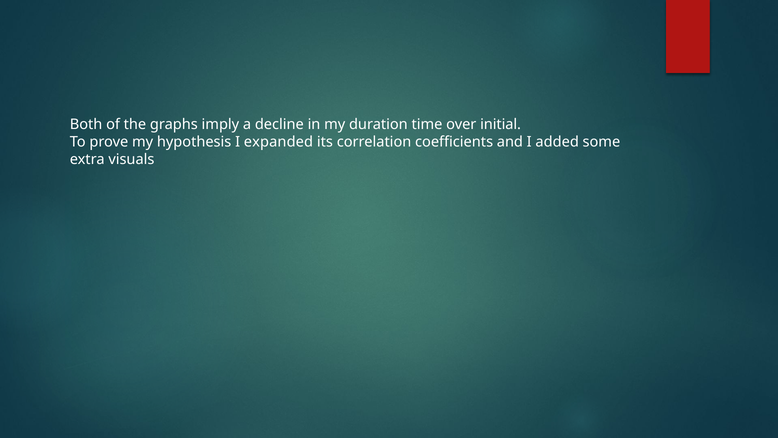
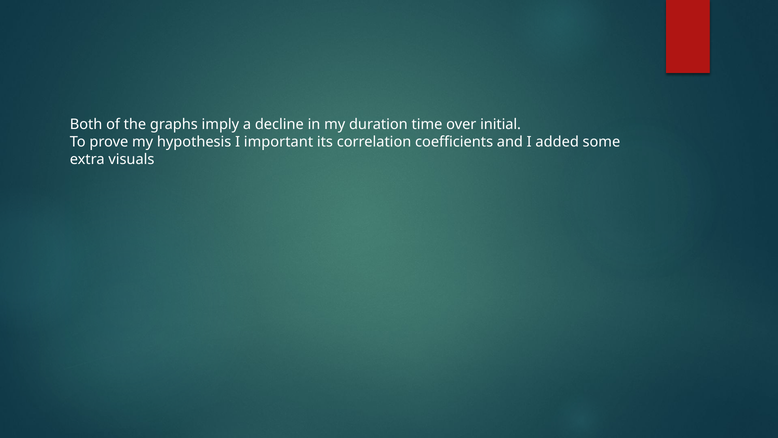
expanded: expanded -> important
